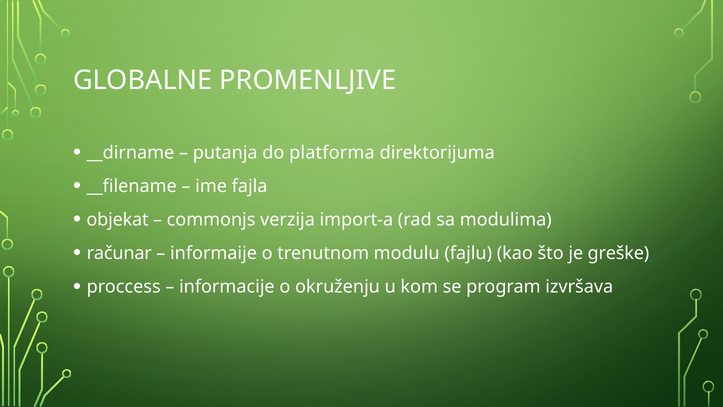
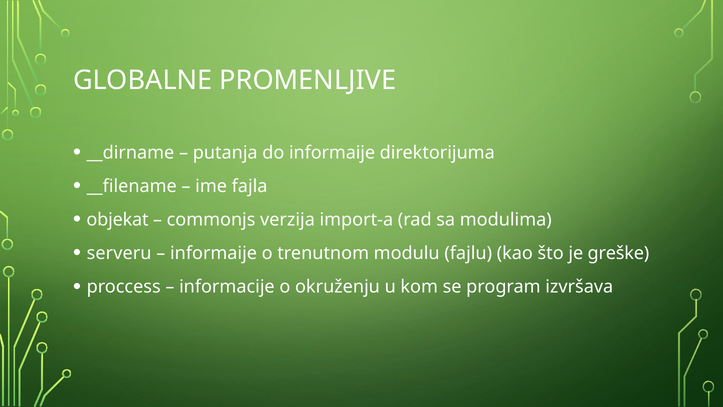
do platforma: platforma -> informaije
računar: računar -> serveru
